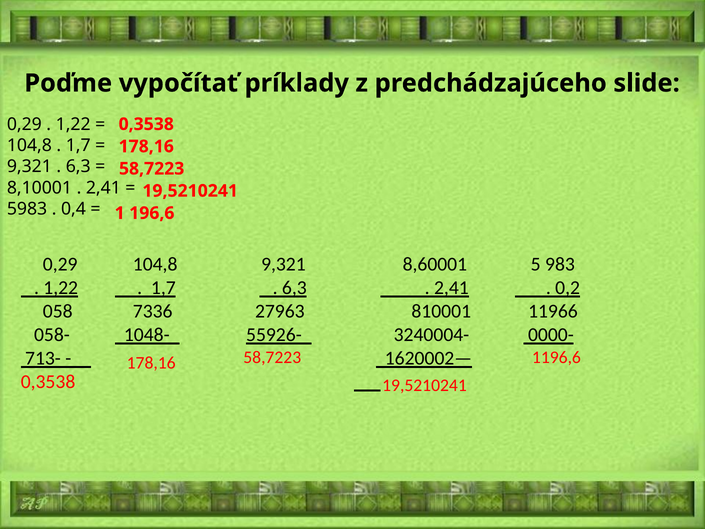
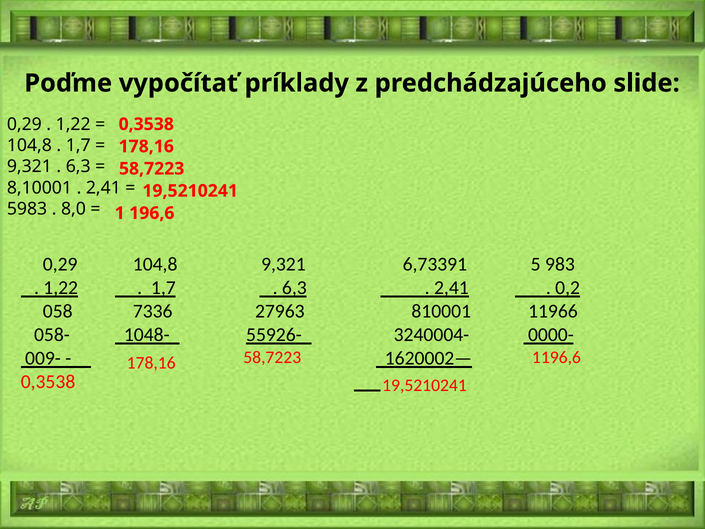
0,4: 0,4 -> 8,0
8,60001: 8,60001 -> 6,73391
713-: 713- -> 009-
